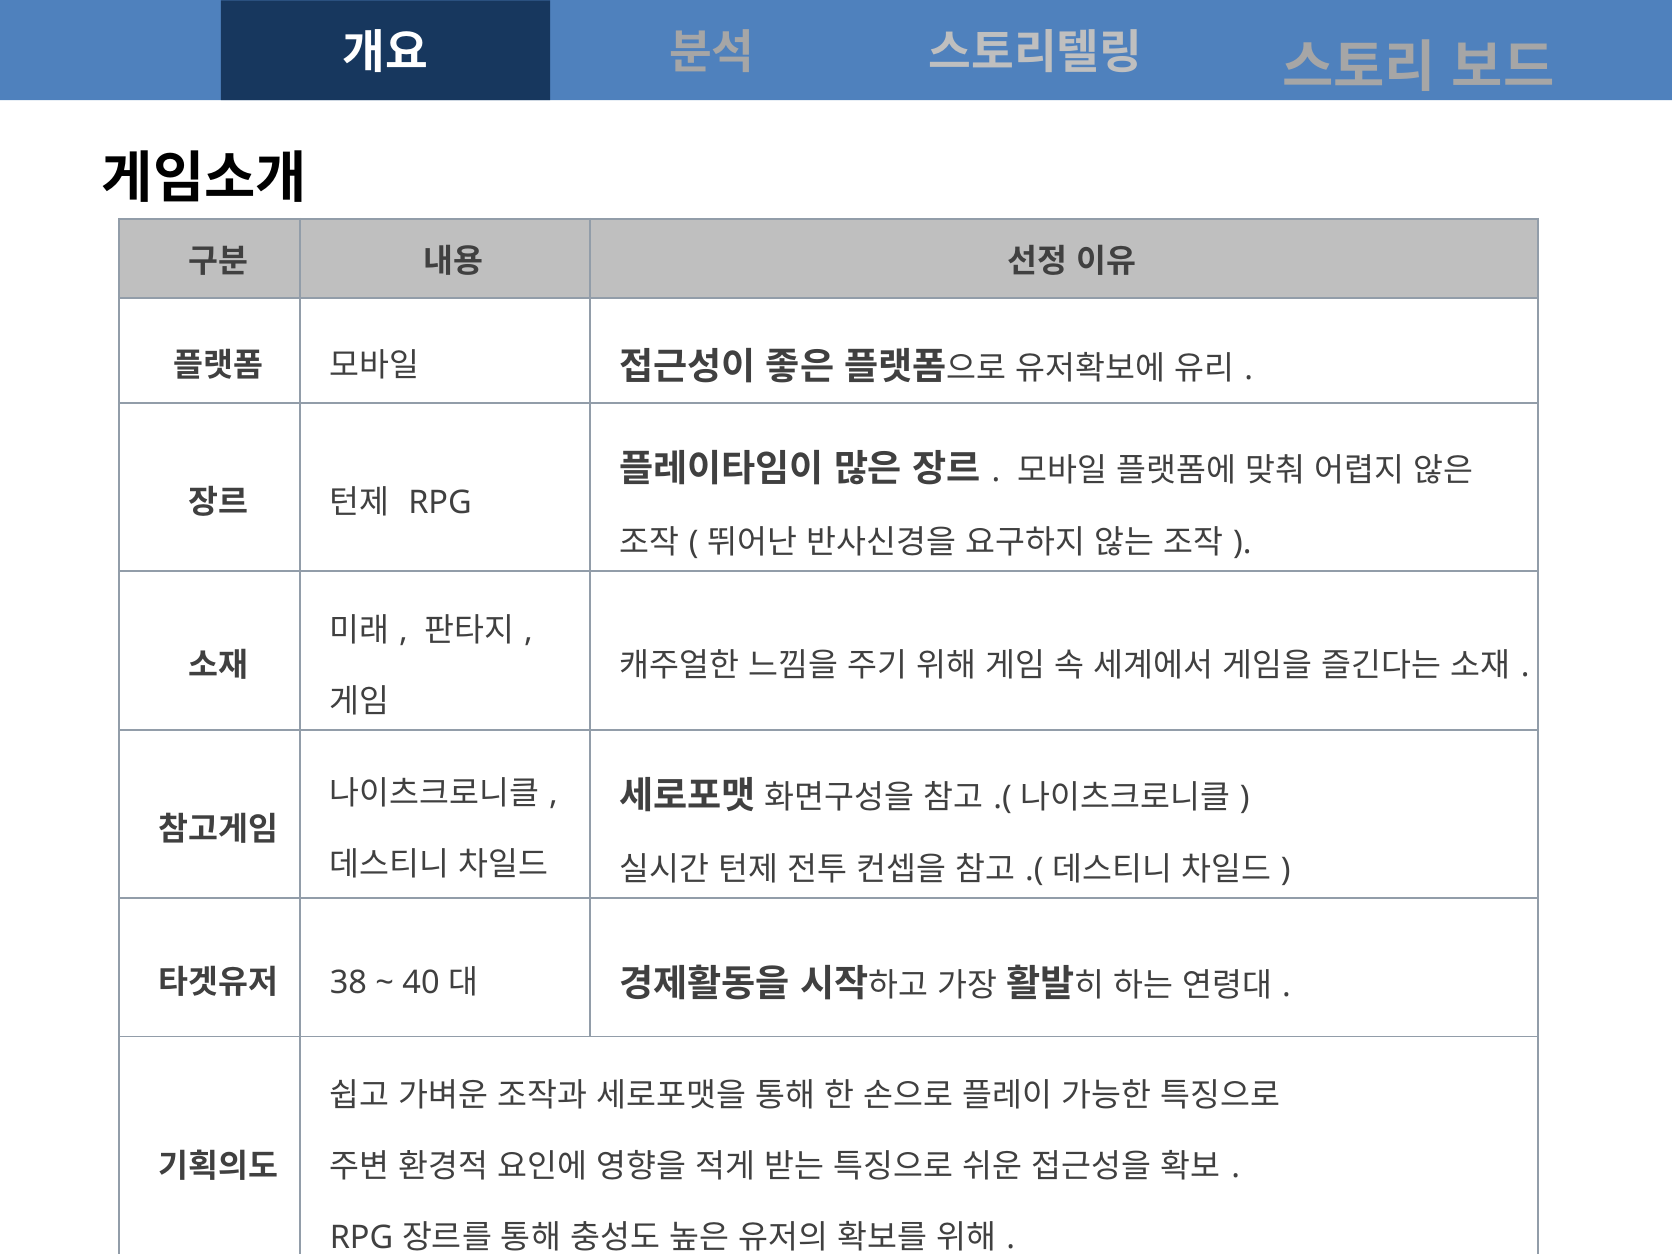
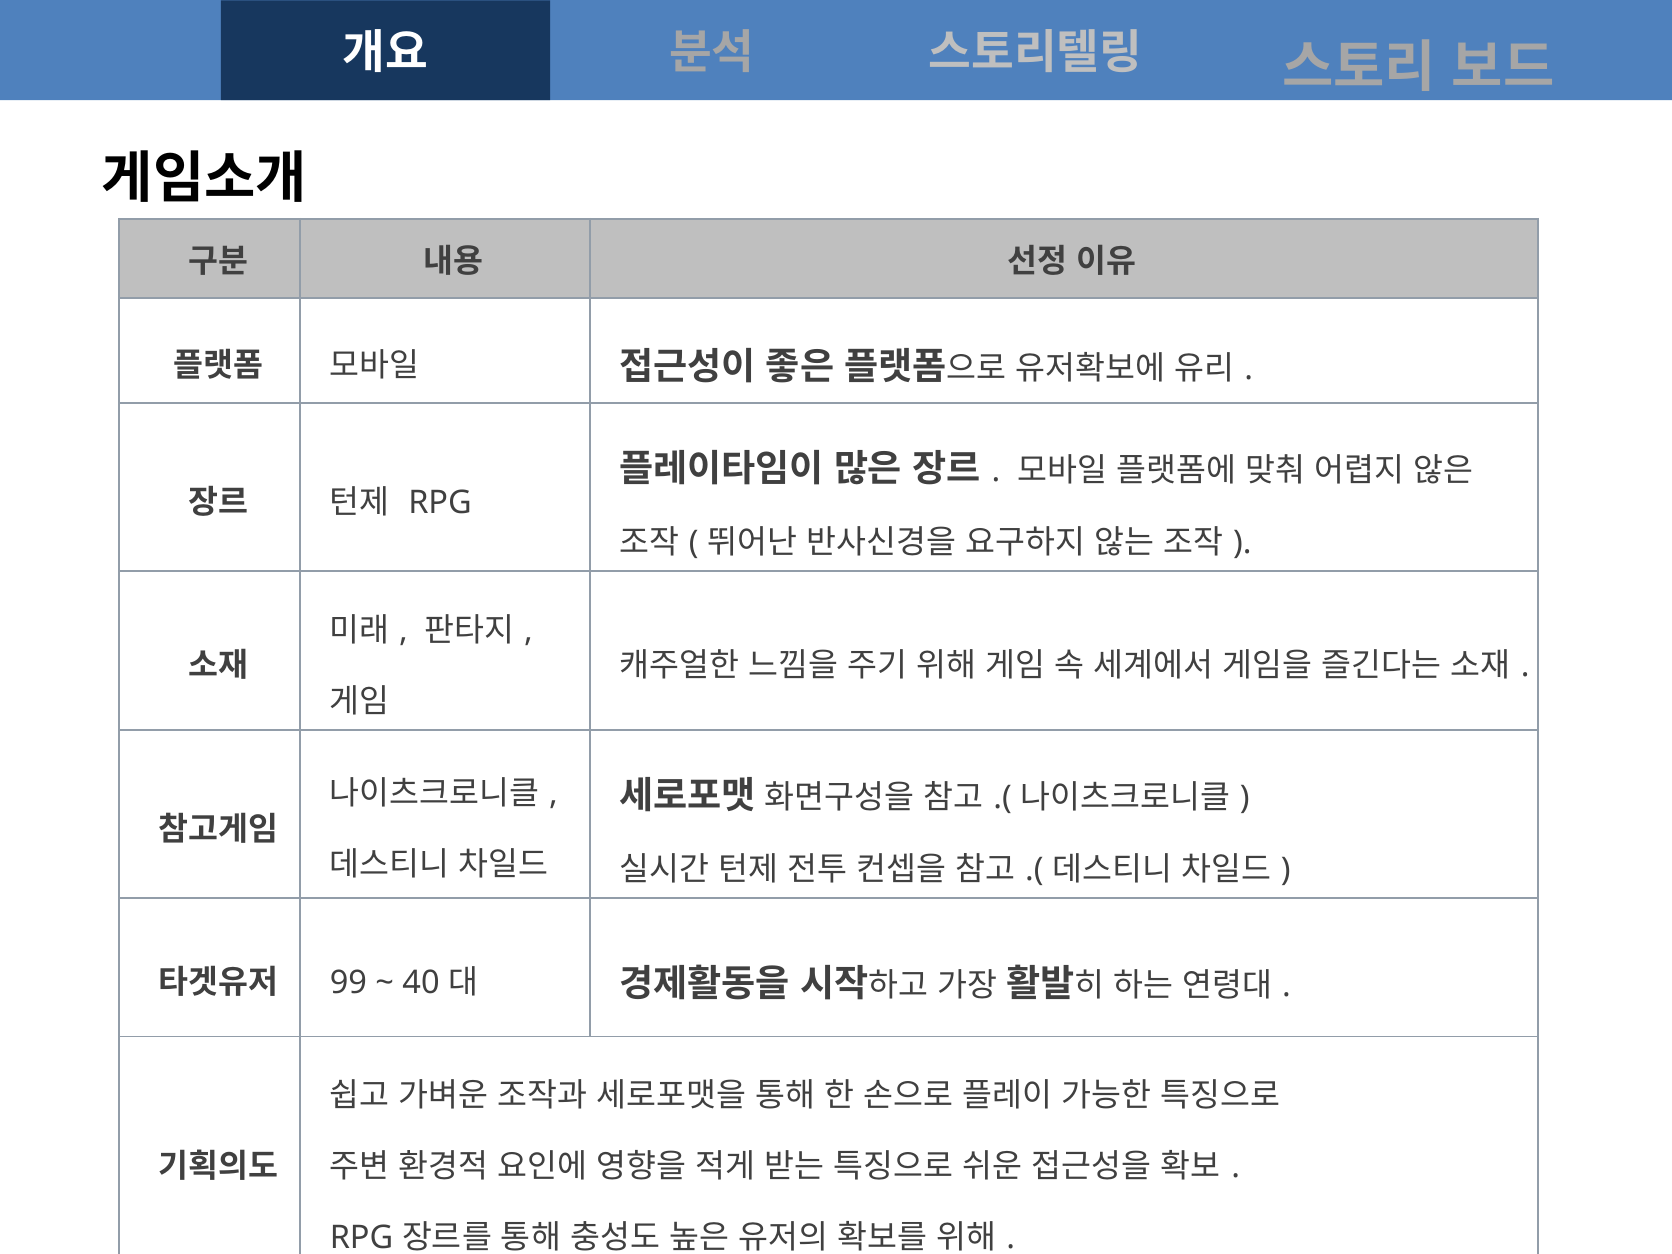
38: 38 -> 99
